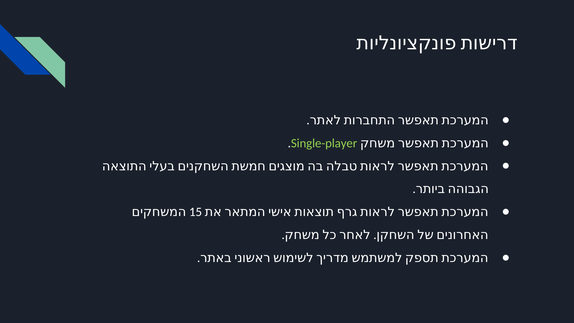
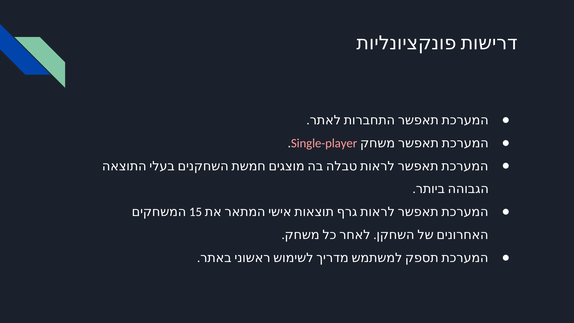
Single-player colour: light green -> pink
